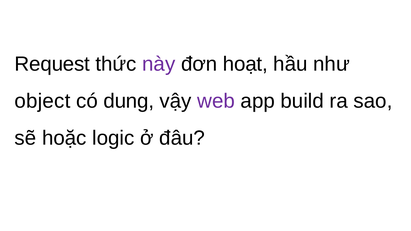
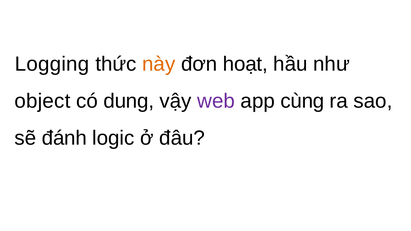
Request: Request -> Logging
này colour: purple -> orange
build: build -> cùng
hoặc: hoặc -> đánh
